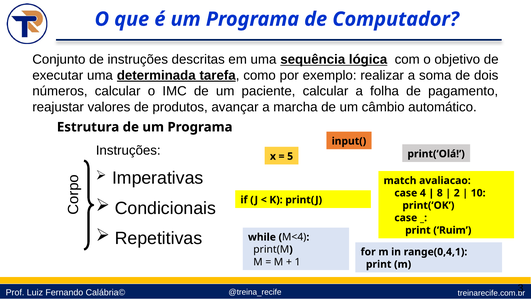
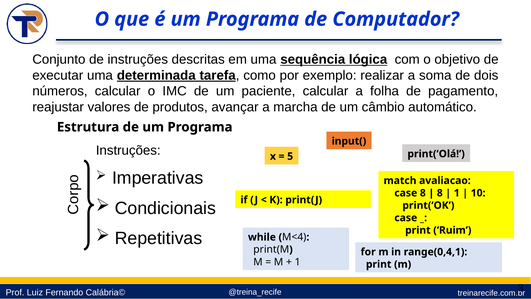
case 4: 4 -> 8
2 at (457, 193): 2 -> 1
